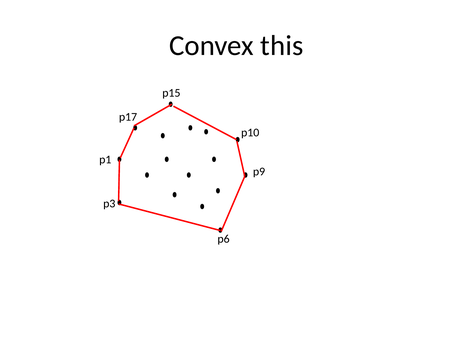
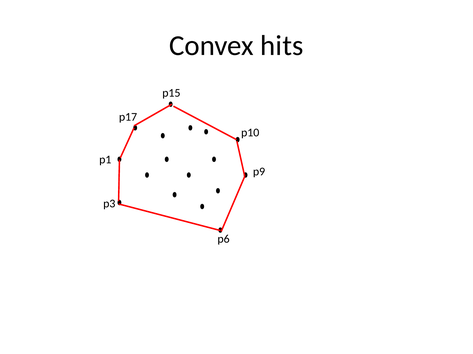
this: this -> hits
